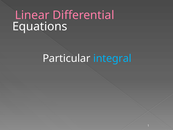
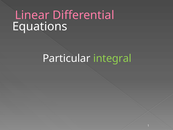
integral colour: light blue -> light green
